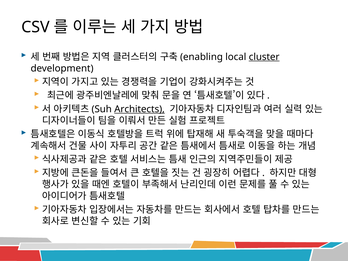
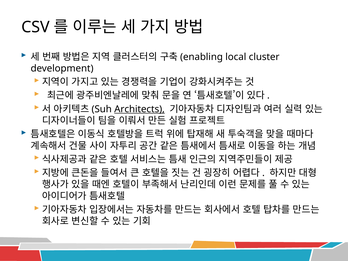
cluster underline: present -> none
